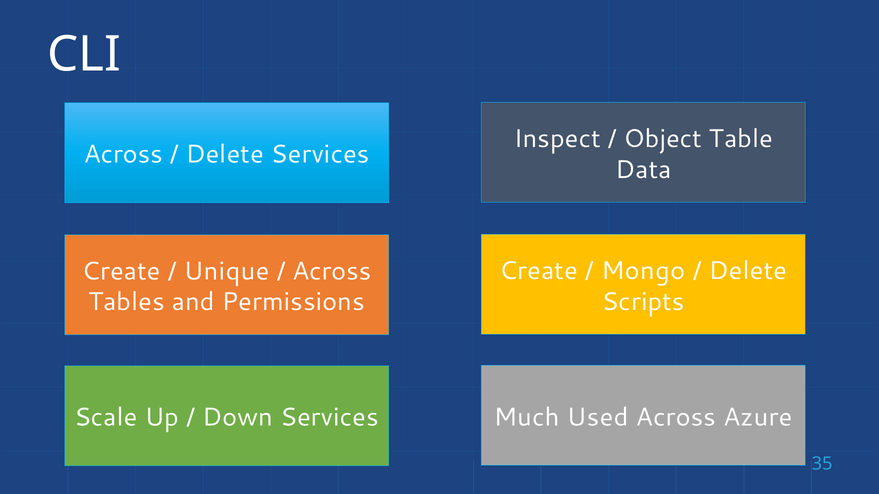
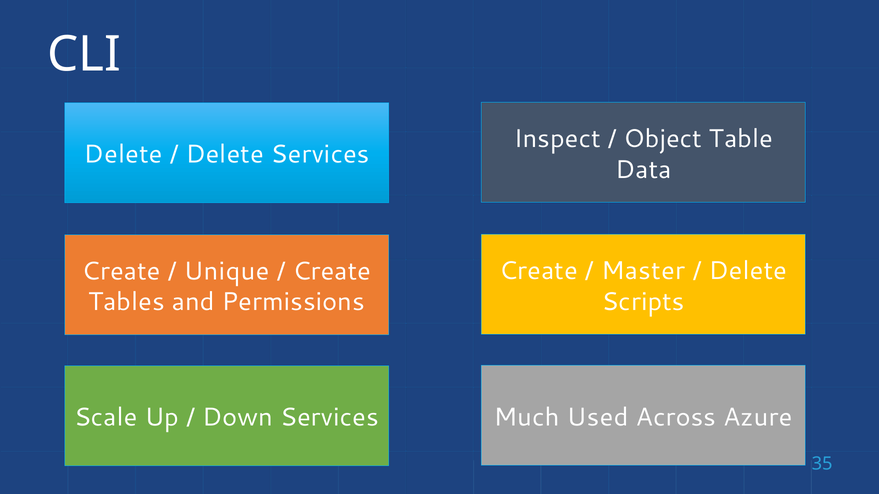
Across at (123, 155): Across -> Delete
Mongo: Mongo -> Master
Across at (332, 271): Across -> Create
